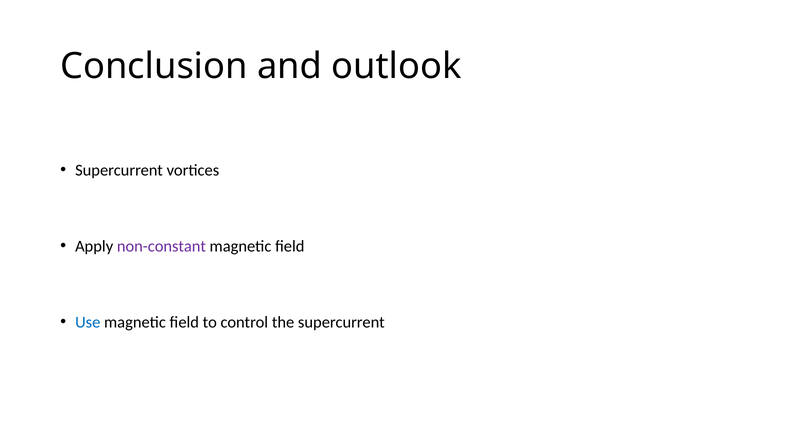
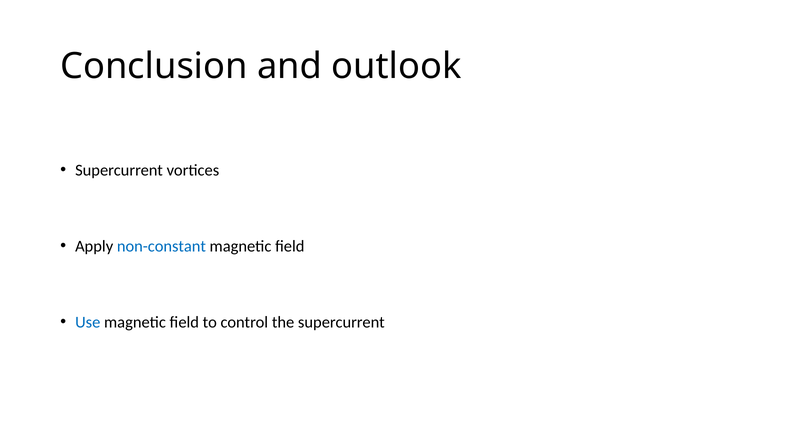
non-constant colour: purple -> blue
